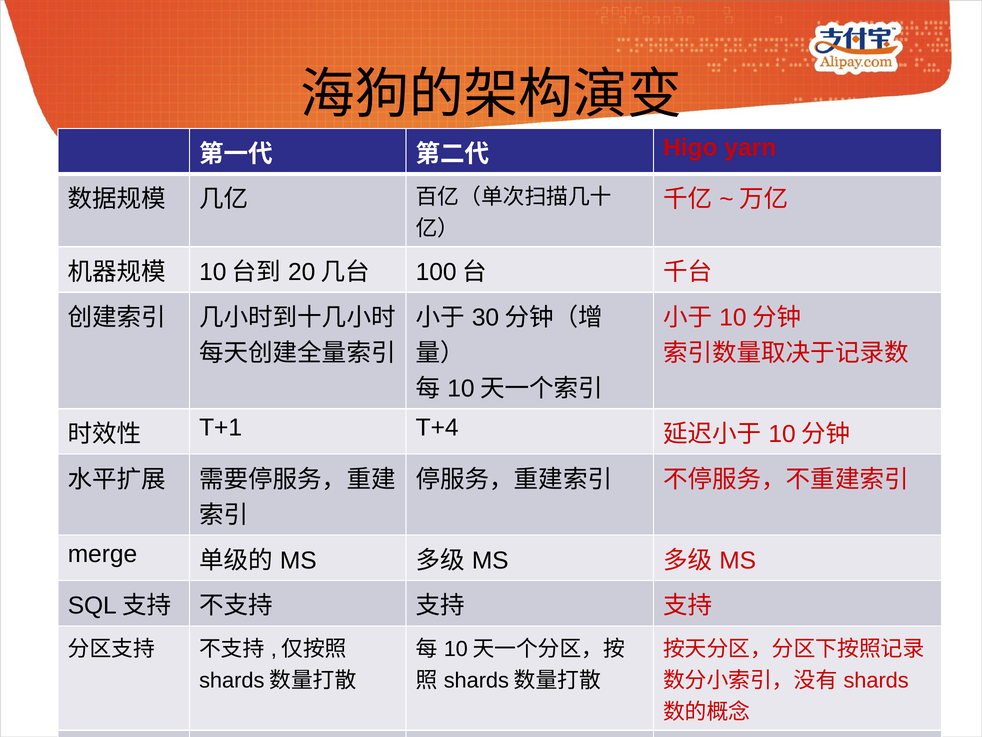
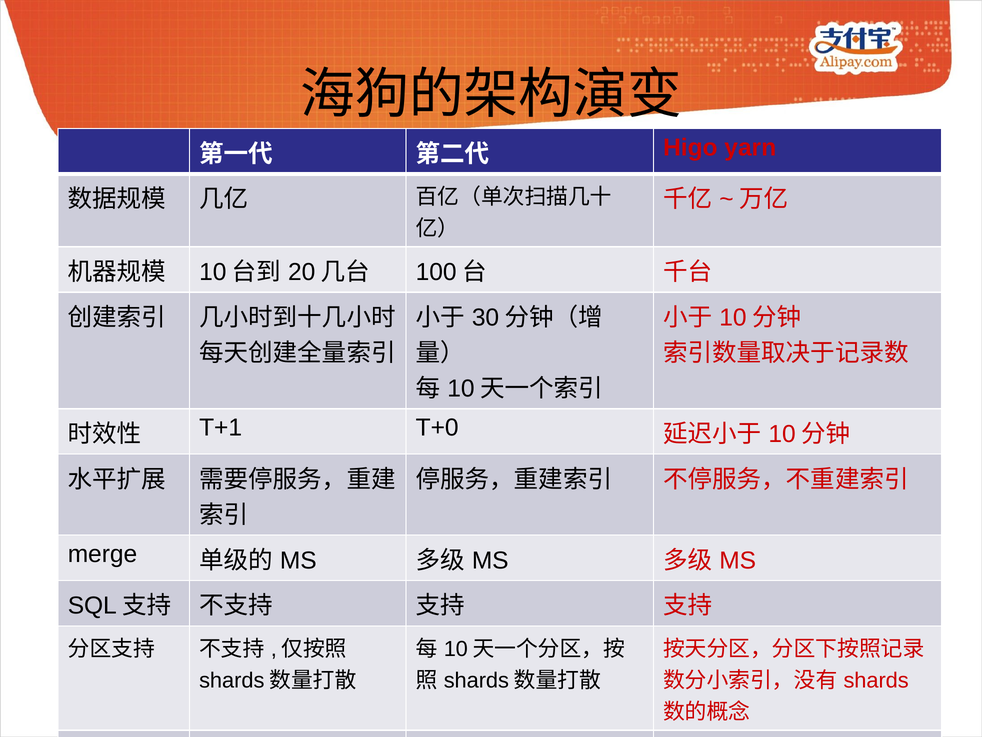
T+4: T+4 -> T+0
